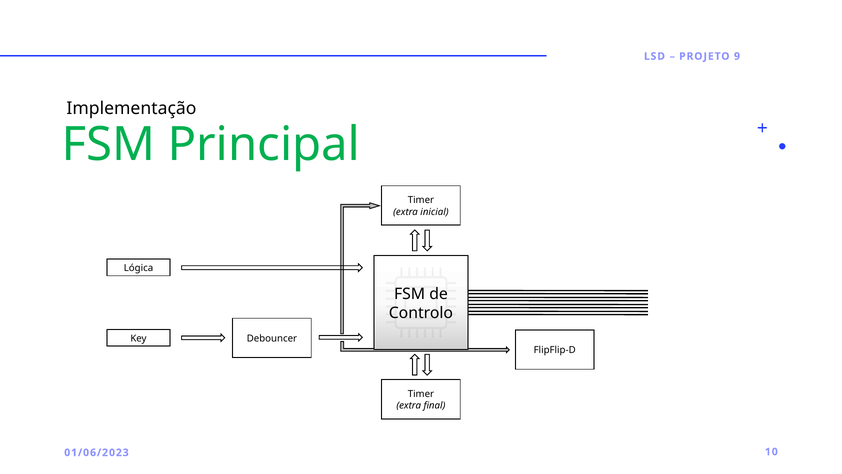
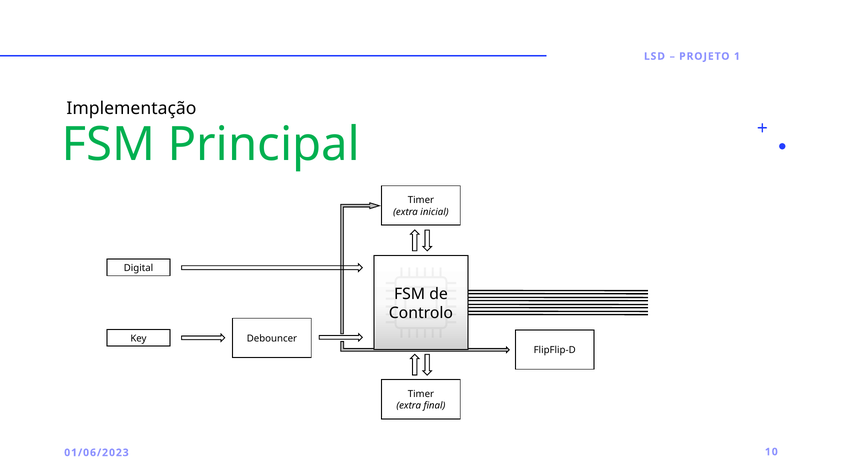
9: 9 -> 1
Lógica: Lógica -> Digital
